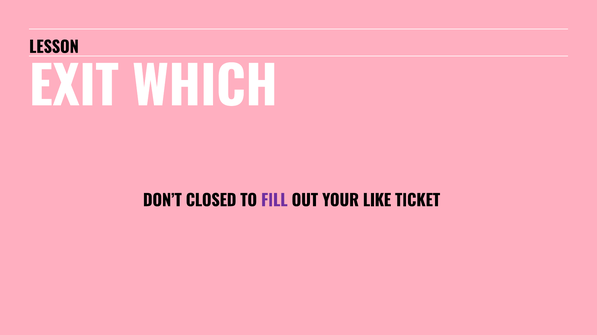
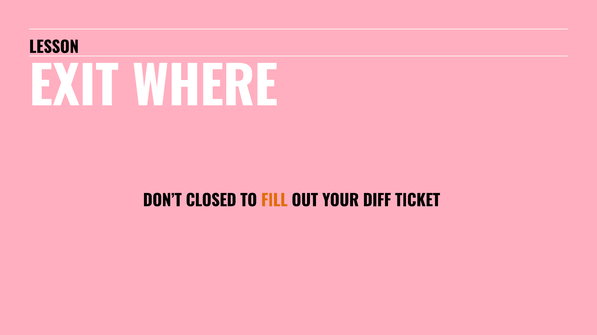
WHICH: WHICH -> WHERE
FILL colour: purple -> orange
LIKE: LIKE -> DIFF
